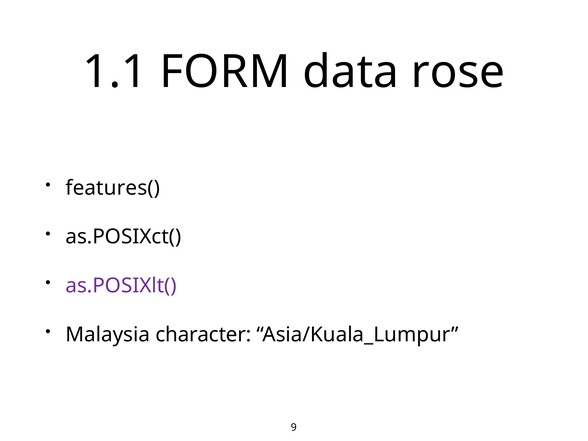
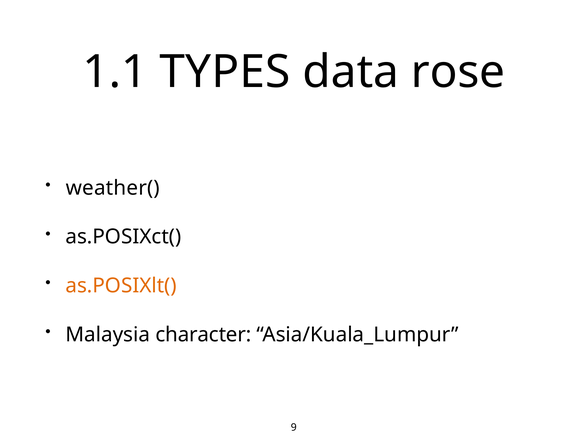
FORM: FORM -> TYPES
features(: features( -> weather(
as.POSIXlt( colour: purple -> orange
